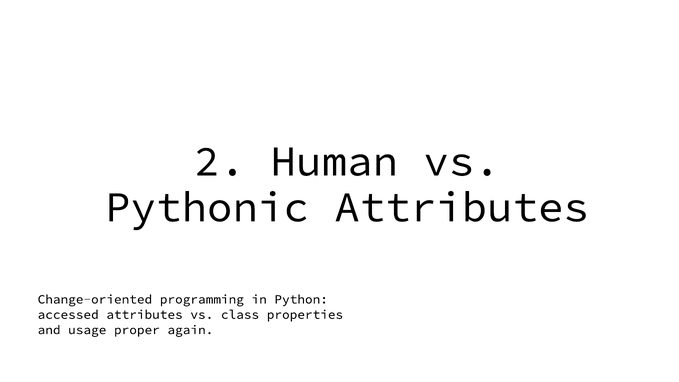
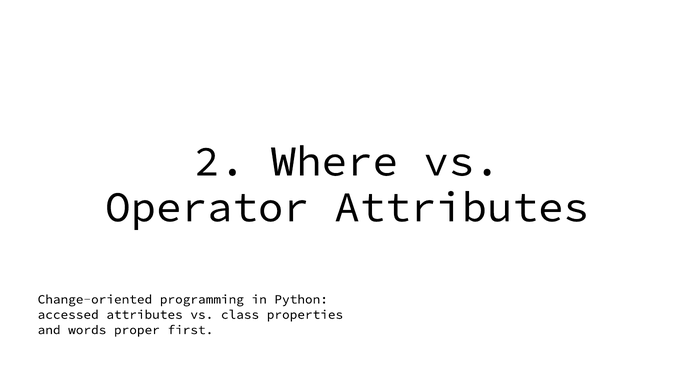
Human: Human -> Where
Pythonic: Pythonic -> Operator
usage: usage -> words
again: again -> first
